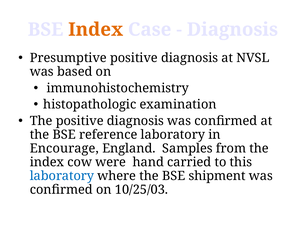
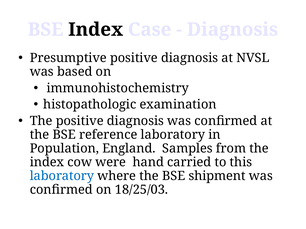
Index at (96, 30) colour: orange -> black
Encourage: Encourage -> Population
10/25/03: 10/25/03 -> 18/25/03
